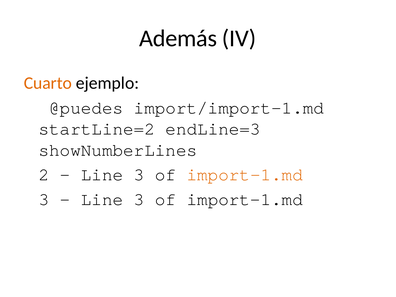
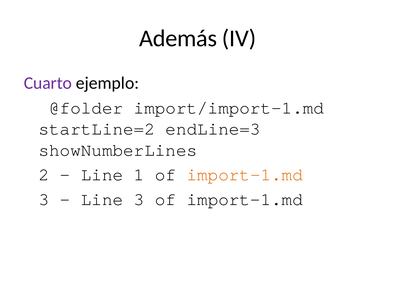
Cuarto colour: orange -> purple
@puedes: @puedes -> @folder
3 at (139, 175): 3 -> 1
